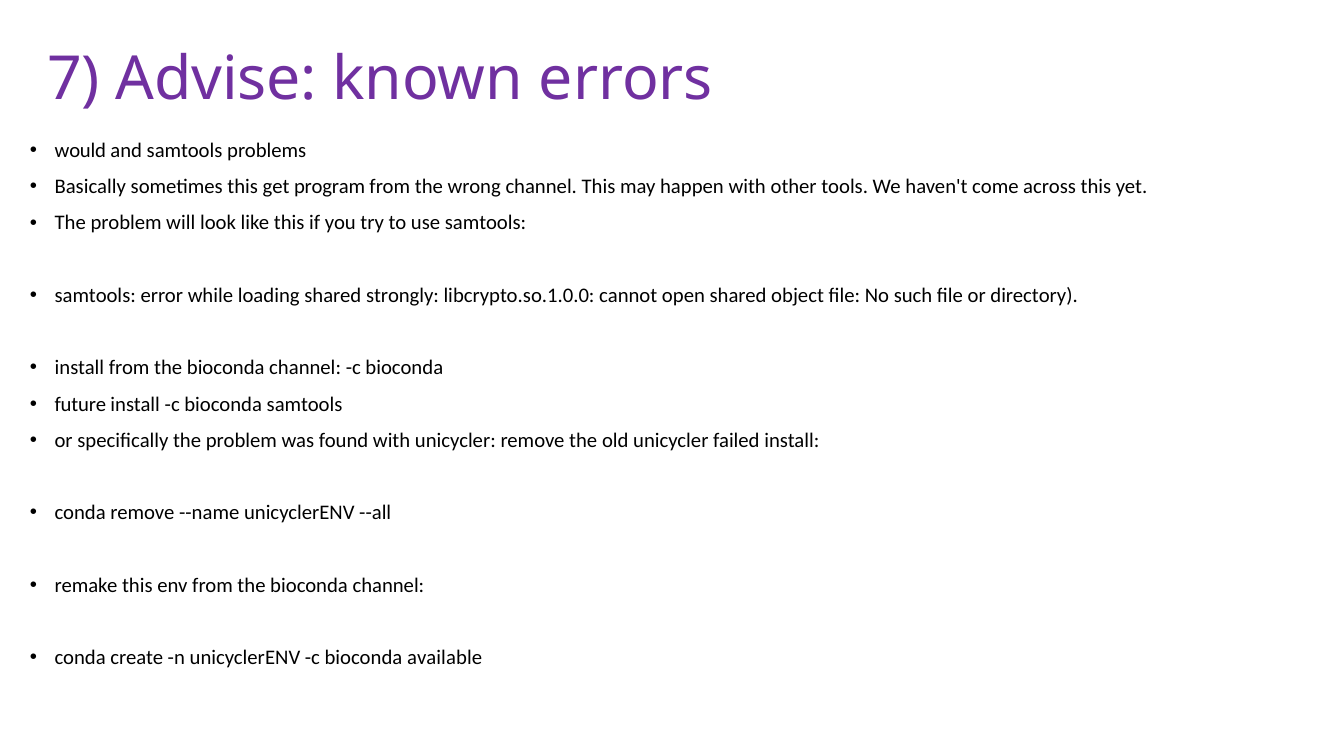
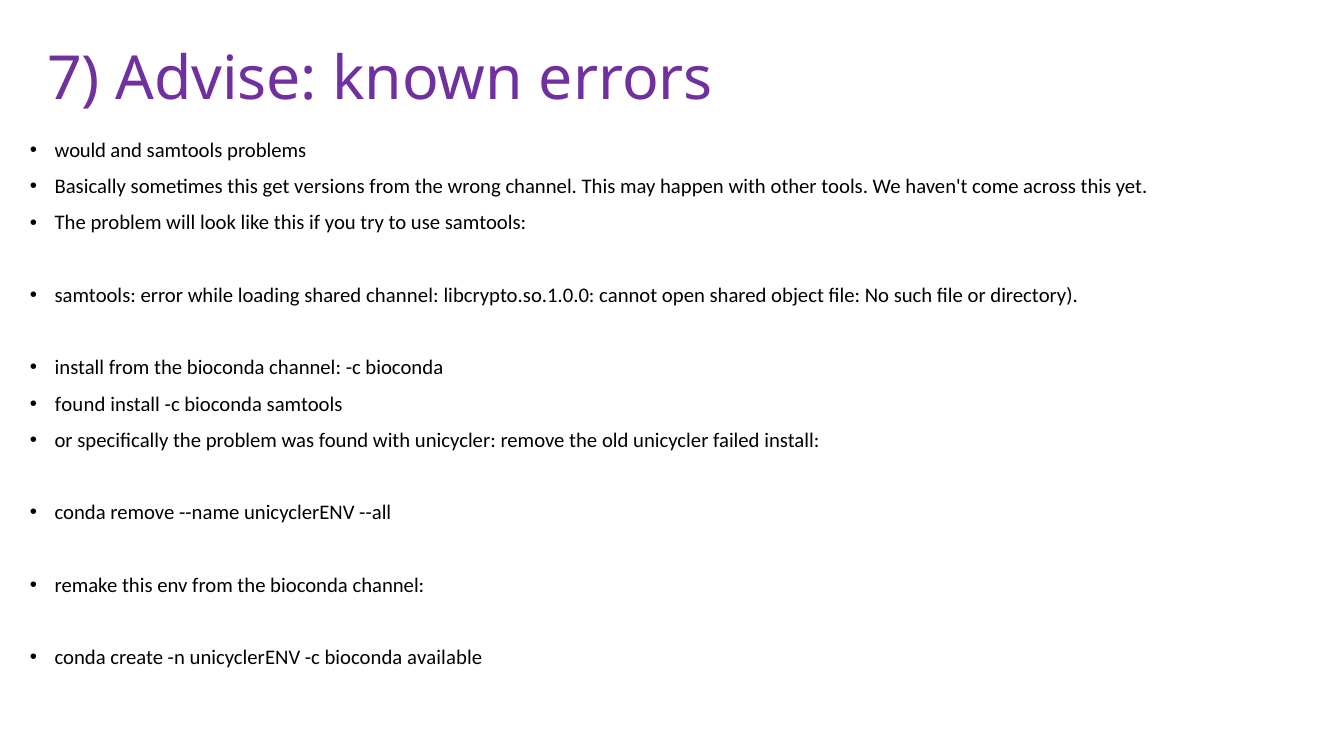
program: program -> versions
shared strongly: strongly -> channel
future at (80, 404): future -> found
